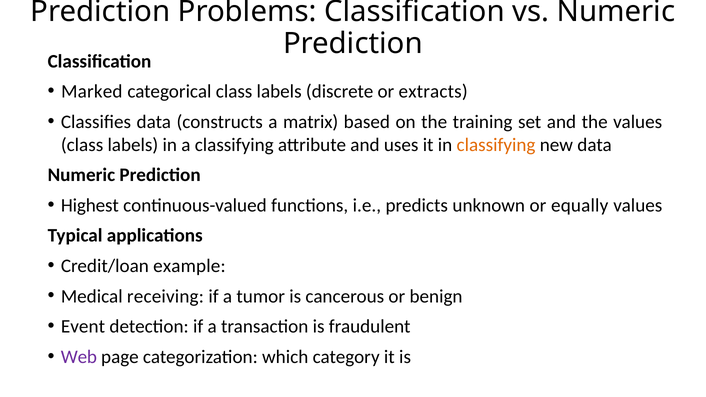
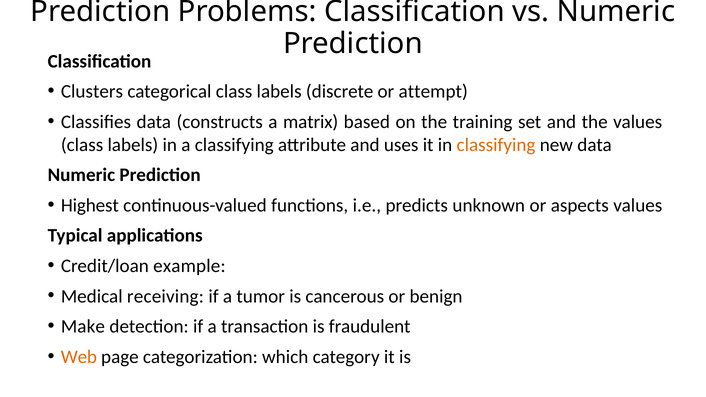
Marked: Marked -> Clusters
extracts: extracts -> attempt
equally: equally -> aspects
Event: Event -> Make
Web colour: purple -> orange
